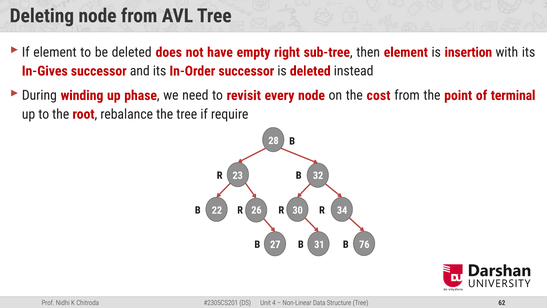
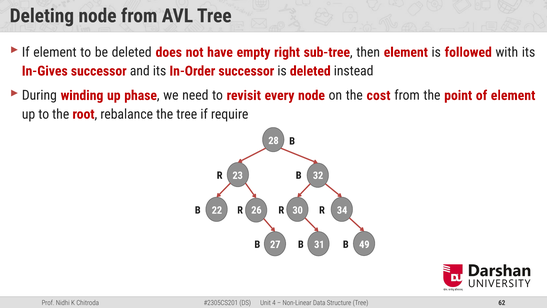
insertion: insertion -> followed
of terminal: terminal -> element
76: 76 -> 49
